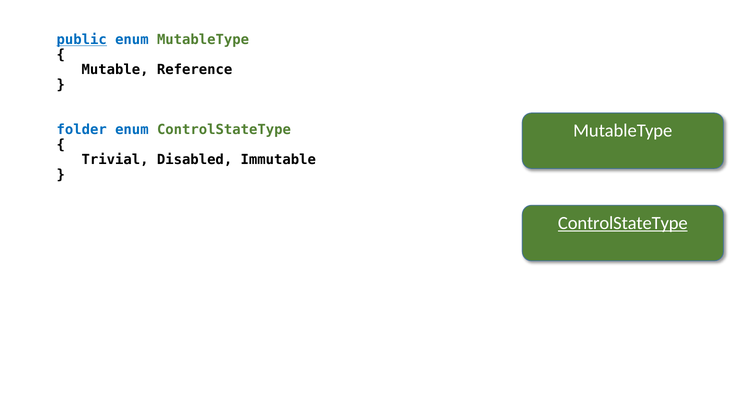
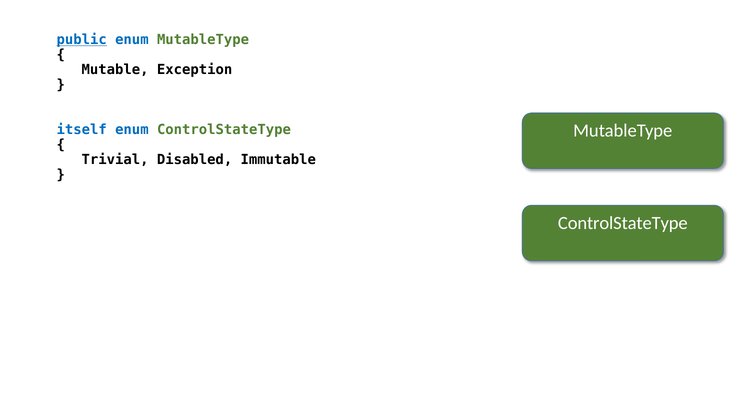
Reference: Reference -> Exception
folder: folder -> itself
ControlStateType at (623, 223) underline: present -> none
